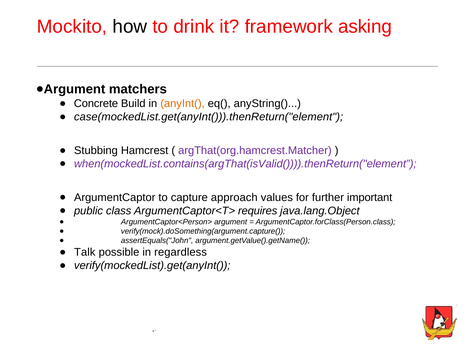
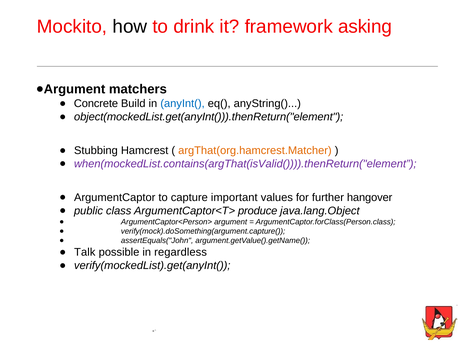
anyInt( colour: orange -> blue
case(mockedList.get(anyInt())).thenReturn("element: case(mockedList.get(anyInt())).thenReturn("element -> object(mockedList.get(anyInt())).thenReturn("element
argThat(org.hamcrest.Matcher colour: purple -> orange
approach: approach -> important
important: important -> hangover
requires: requires -> produce
